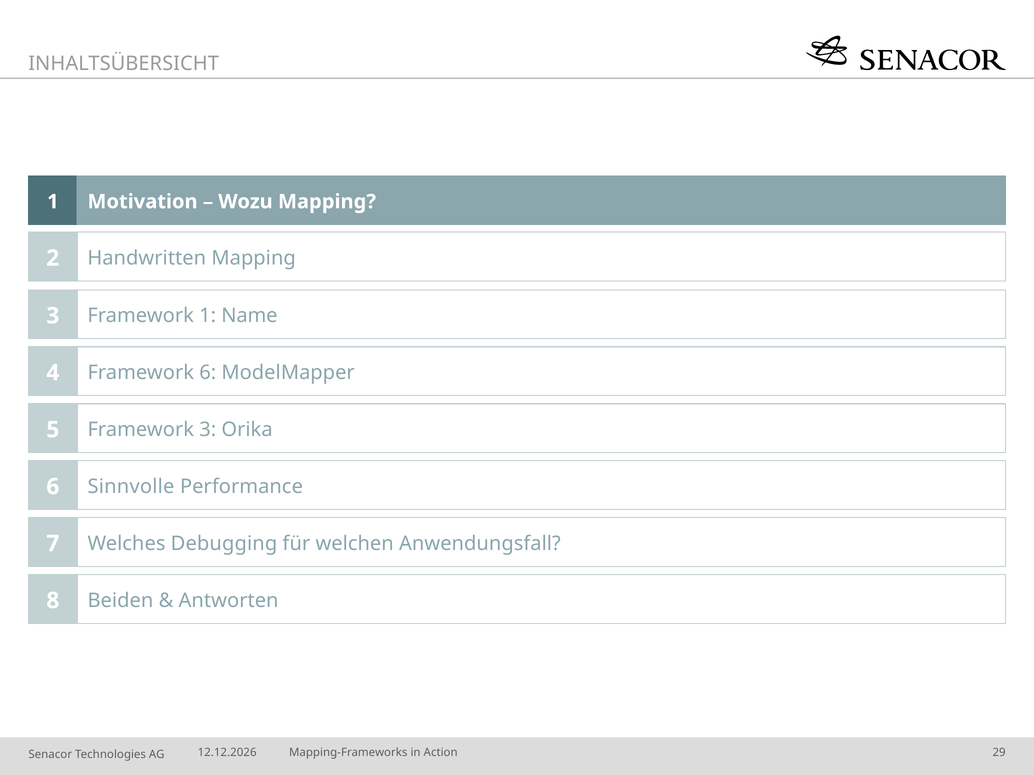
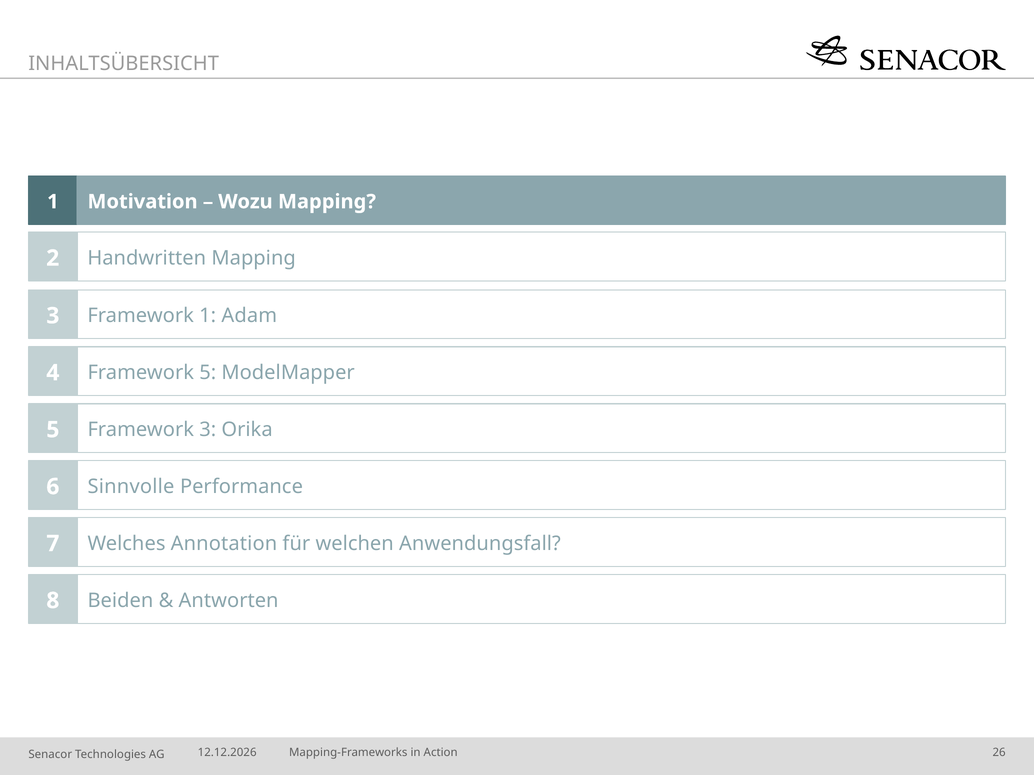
Name: Name -> Adam
Framework 6: 6 -> 5
Debugging: Debugging -> Annotation
29: 29 -> 26
